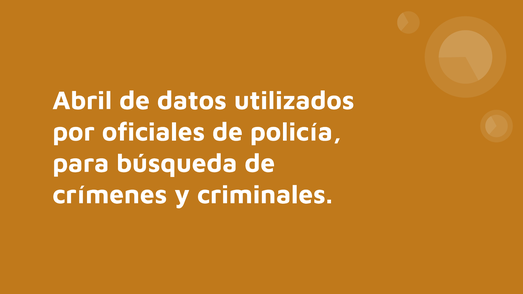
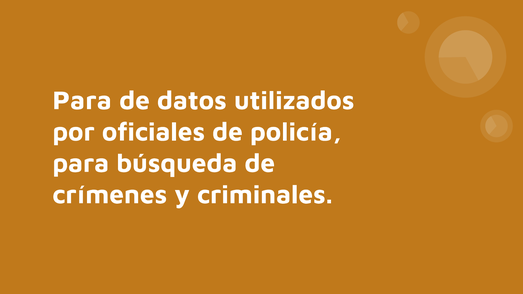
Abril at (82, 101): Abril -> Para
